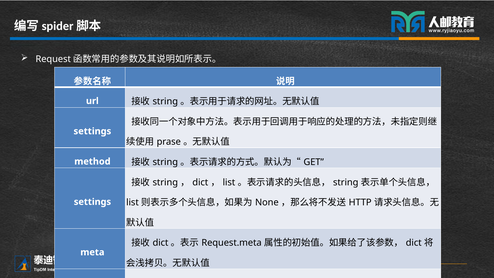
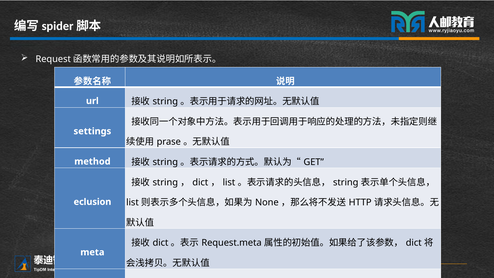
settings at (92, 202): settings -> eclusion
